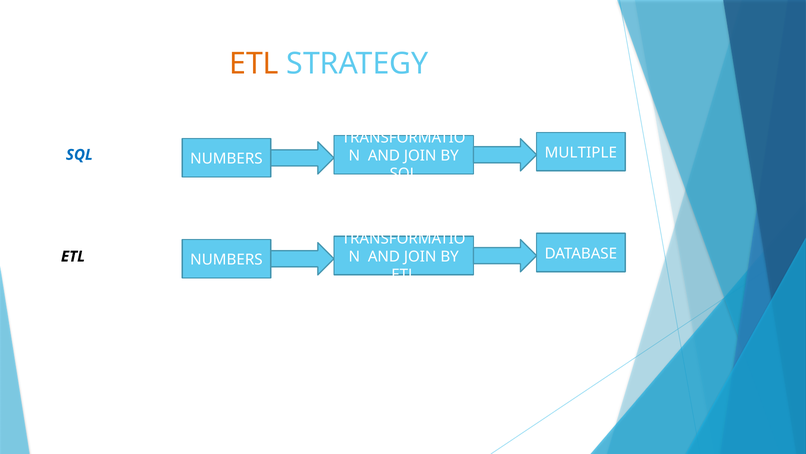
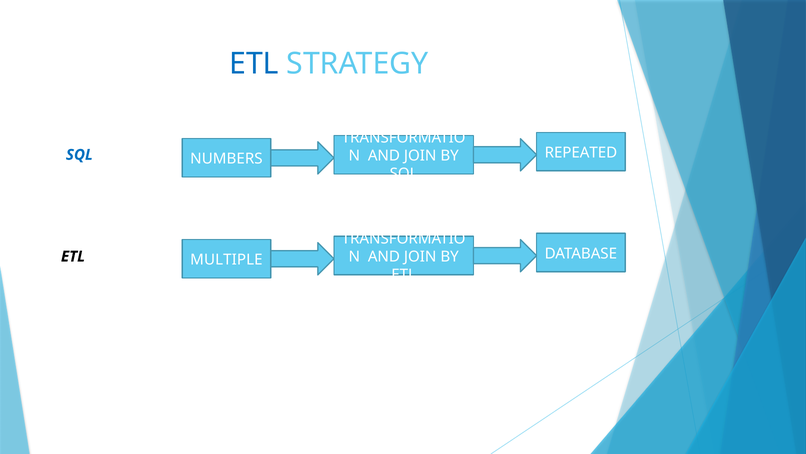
ETL at (254, 64) colour: orange -> blue
MULTIPLE: MULTIPLE -> REPEATED
NUMBERS at (226, 259): NUMBERS -> MULTIPLE
